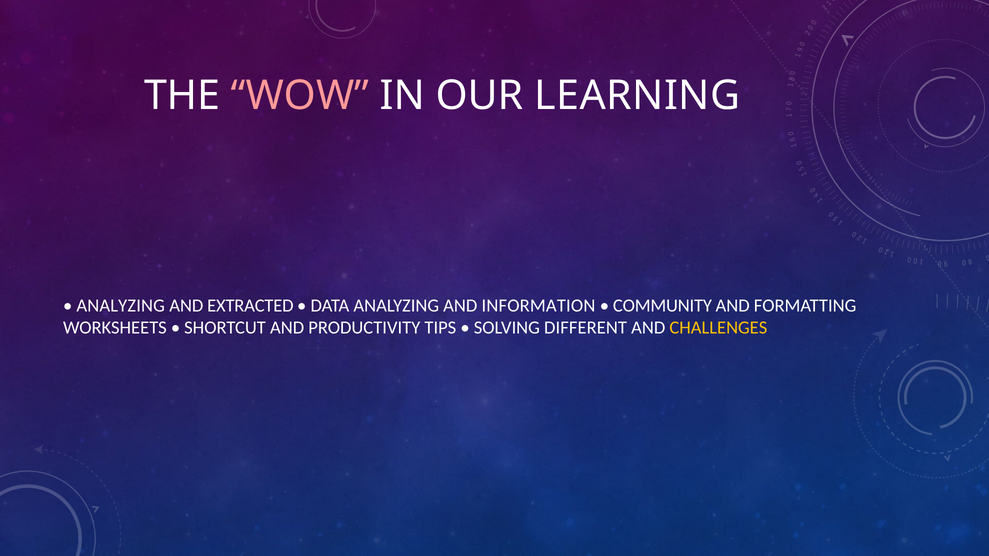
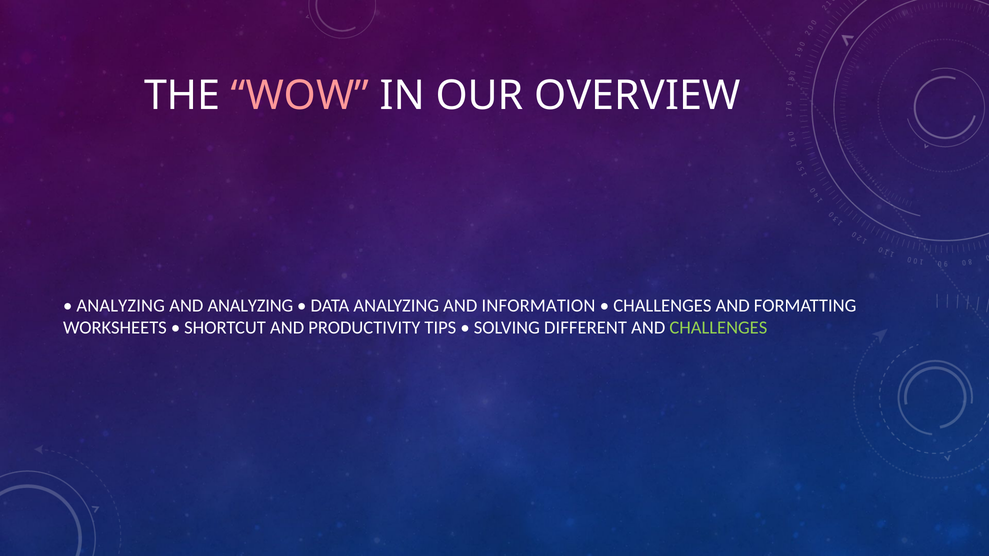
LEARNING: LEARNING -> OVERVIEW
AND EXTRACTED: EXTRACTED -> ANALYZING
COMMUNITY at (662, 306): COMMUNITY -> CHALLENGES
CHALLENGES at (718, 328) colour: yellow -> light green
